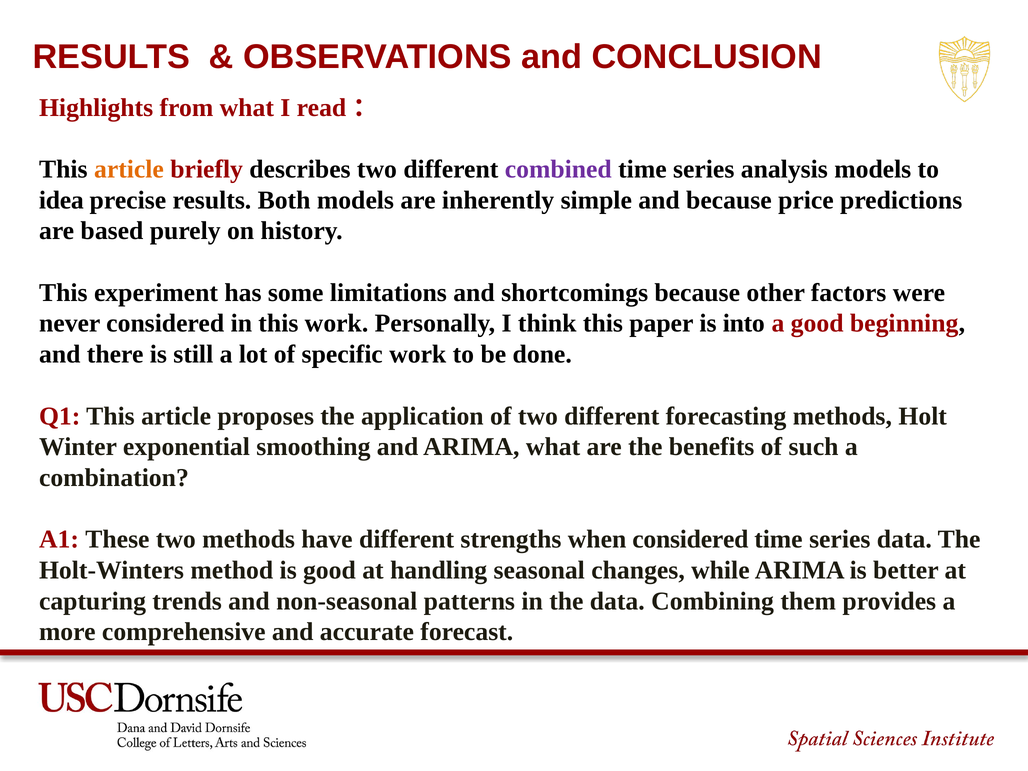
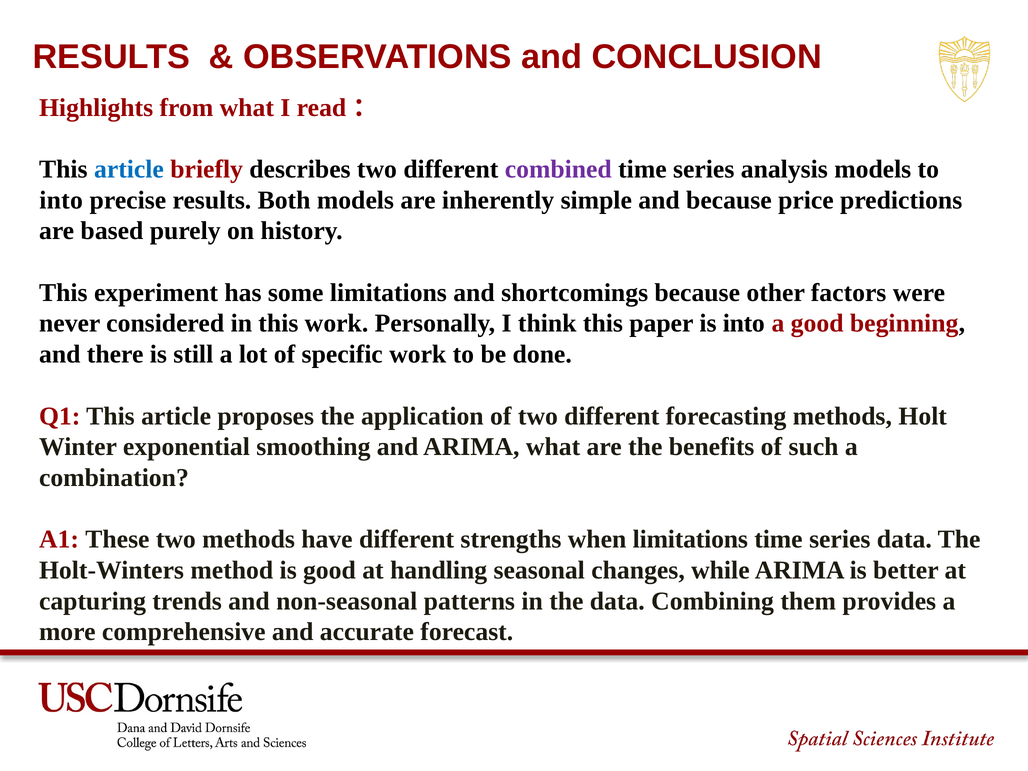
article at (129, 169) colour: orange -> blue
idea at (61, 200): idea -> into
when considered: considered -> limitations
